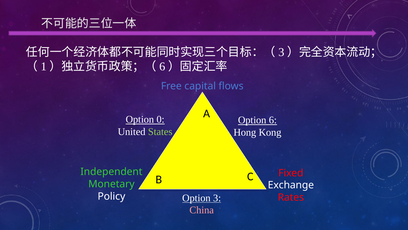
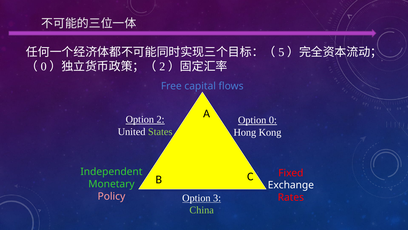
3 at (281, 52): 3 -> 5
1 at (44, 66): 1 -> 0
6 at (162, 66): 6 -> 2
Option 0: 0 -> 2
Option 6: 6 -> 0
Policy colour: white -> pink
China colour: pink -> light green
